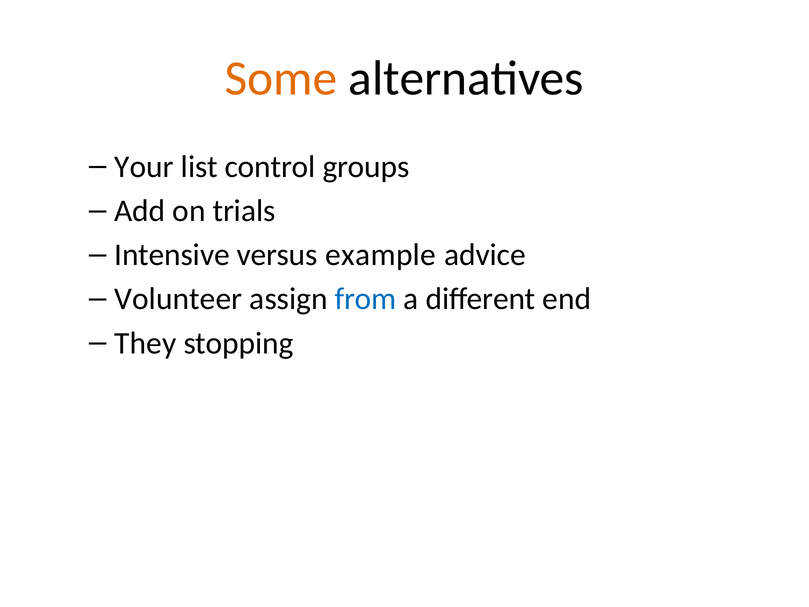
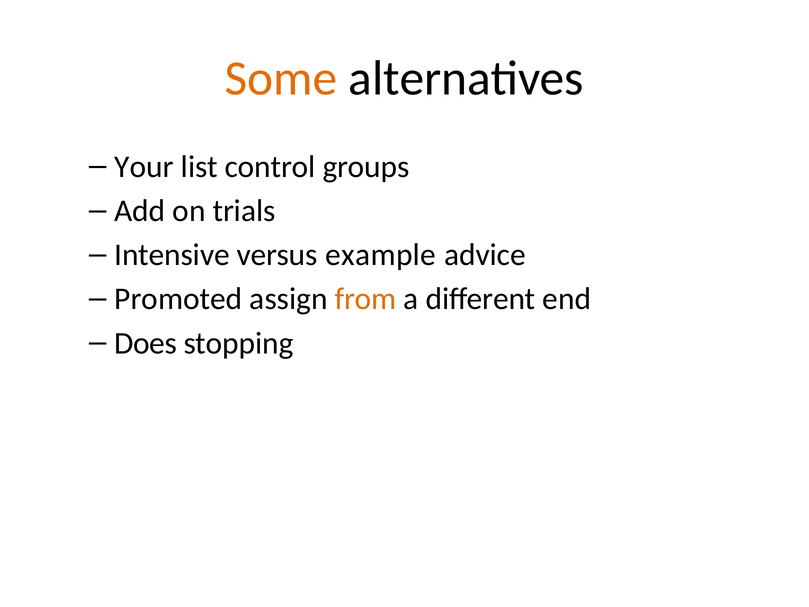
Volunteer: Volunteer -> Promoted
from colour: blue -> orange
They: They -> Does
